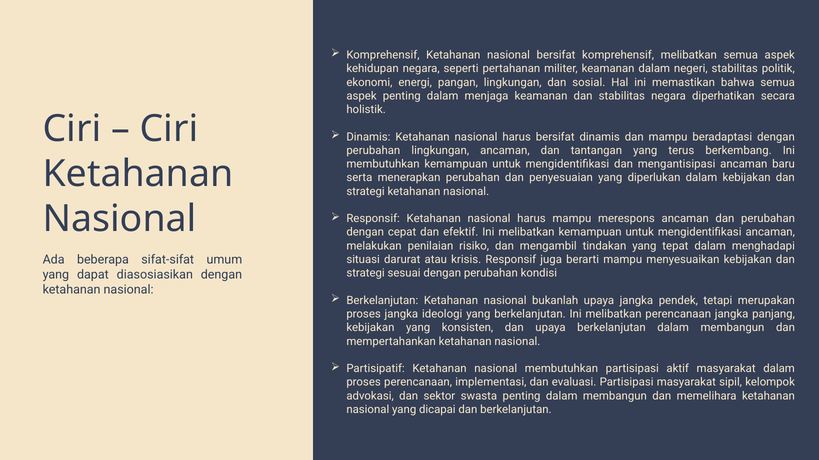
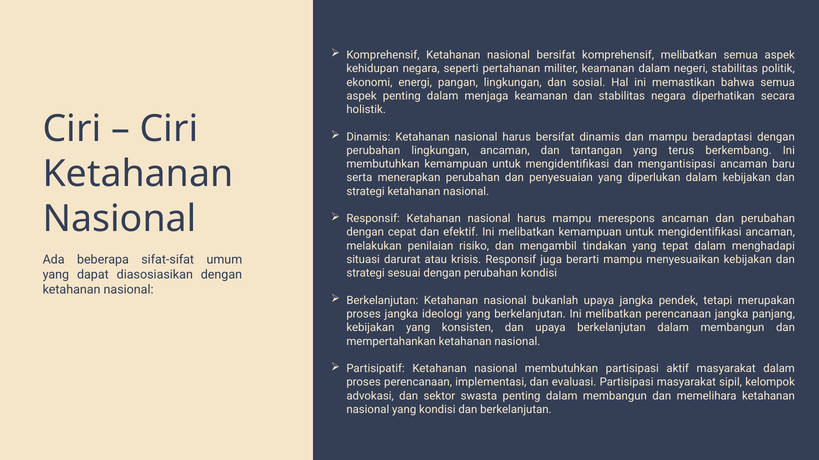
yang dicapai: dicapai -> kondisi
